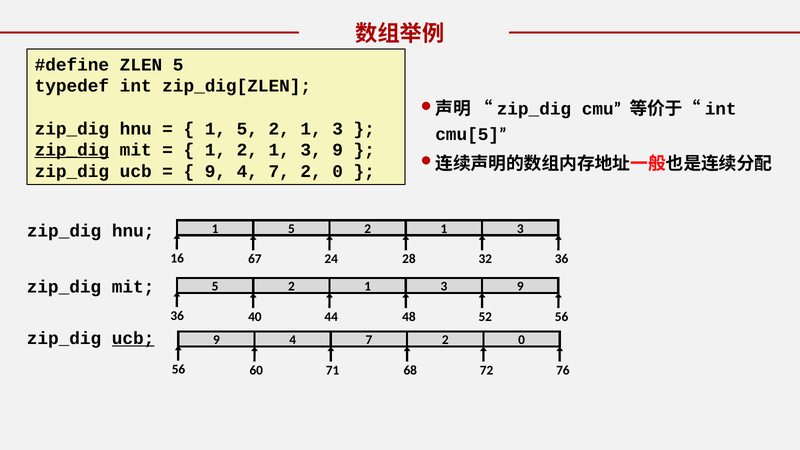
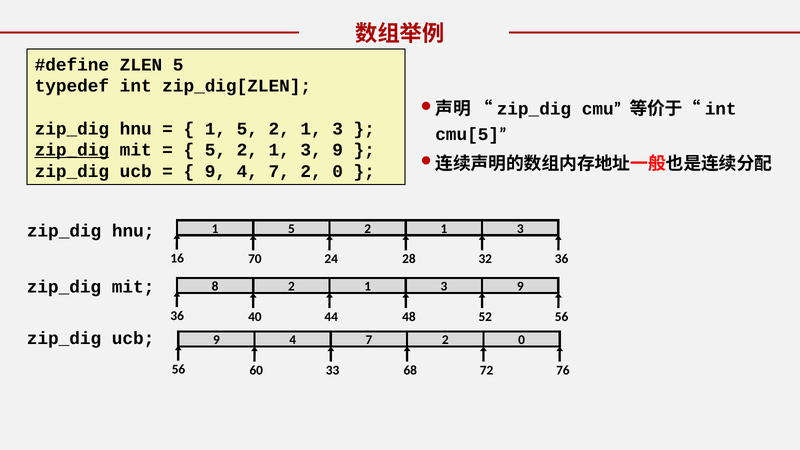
1 at (215, 150): 1 -> 5
67: 67 -> 70
mit 5: 5 -> 8
ucb at (133, 338) underline: present -> none
71: 71 -> 33
